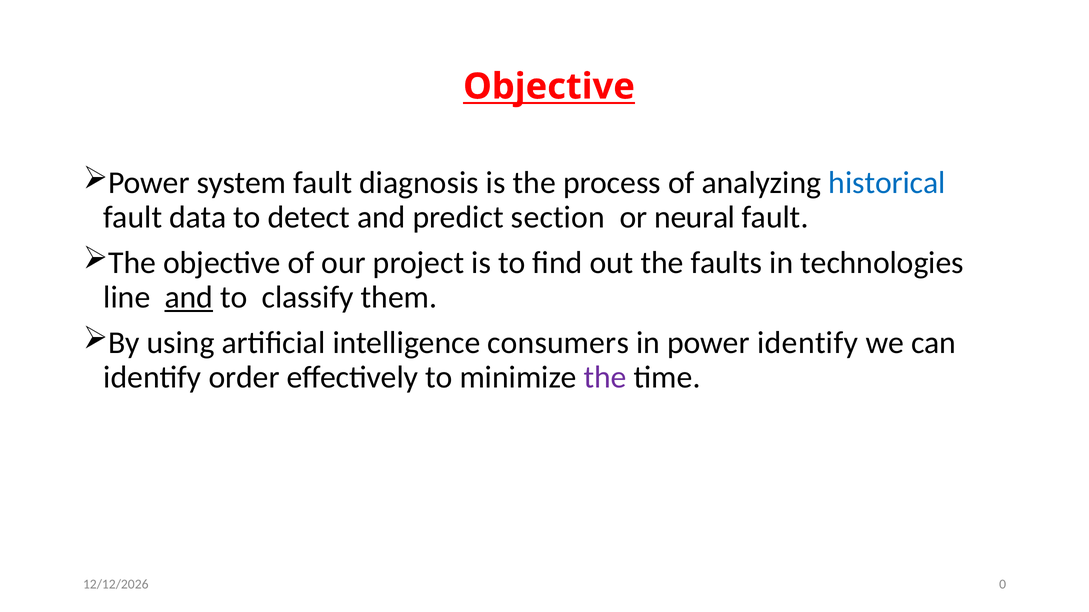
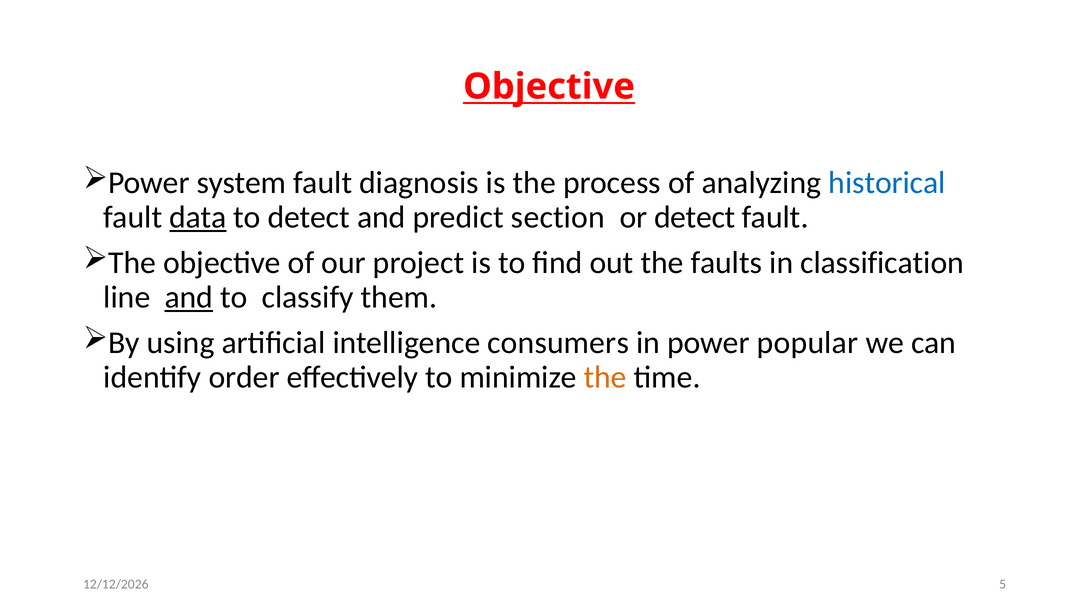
data underline: none -> present
or neural: neural -> detect
technologies: technologies -> classification
power identify: identify -> popular
the at (605, 377) colour: purple -> orange
0: 0 -> 5
